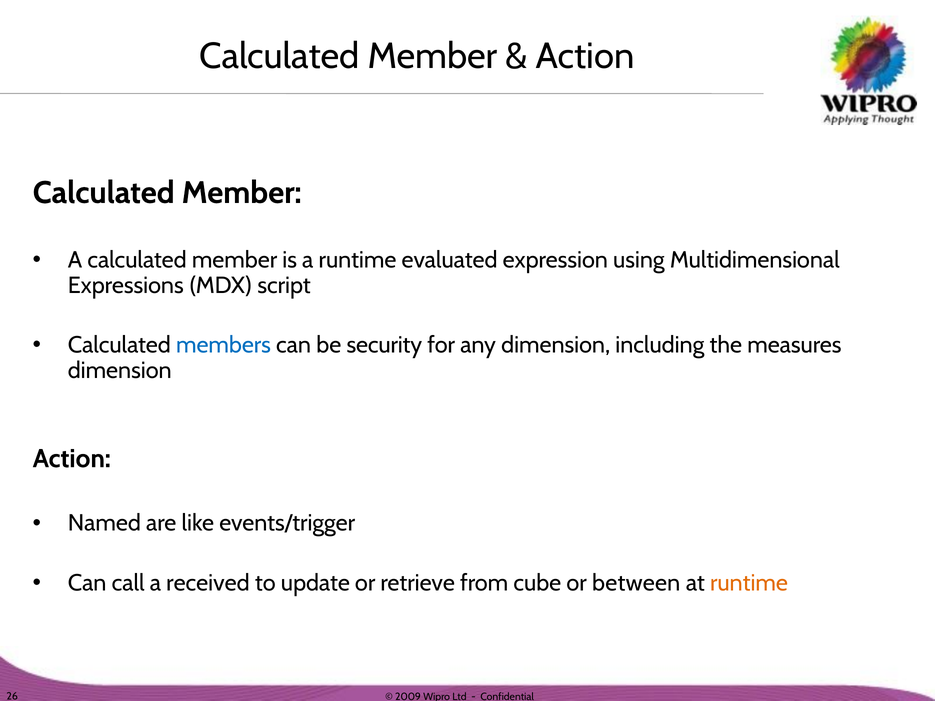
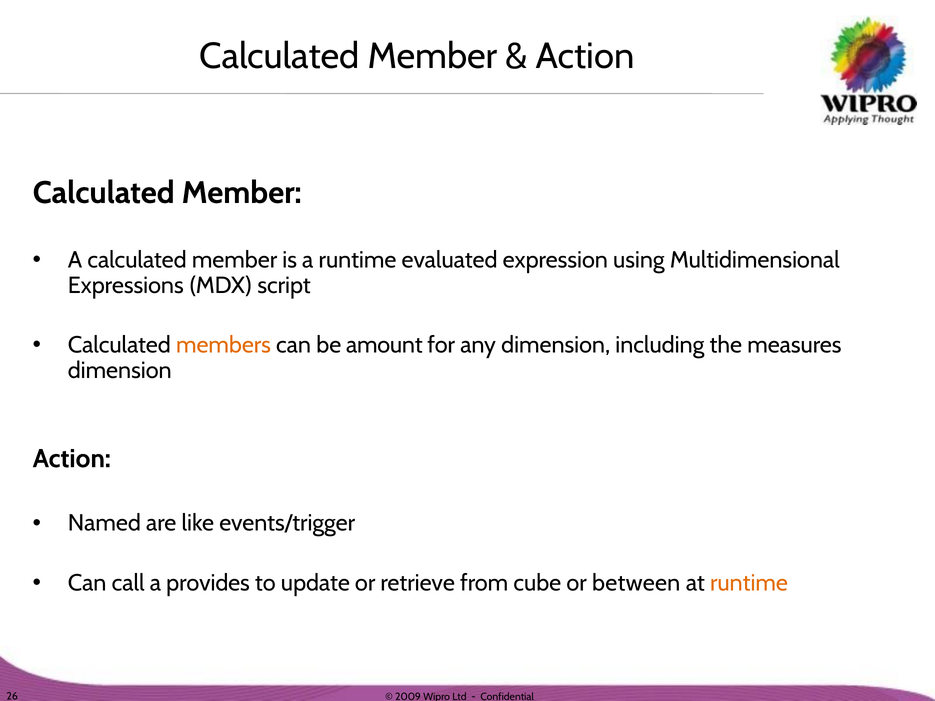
members colour: blue -> orange
security: security -> amount
received: received -> provides
